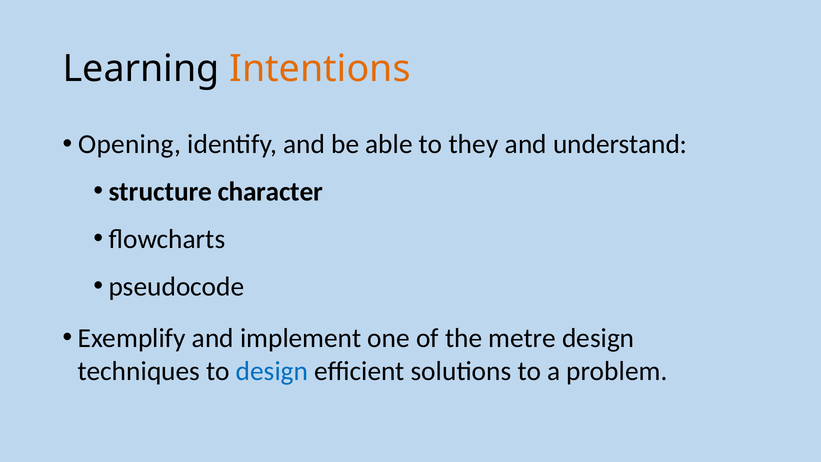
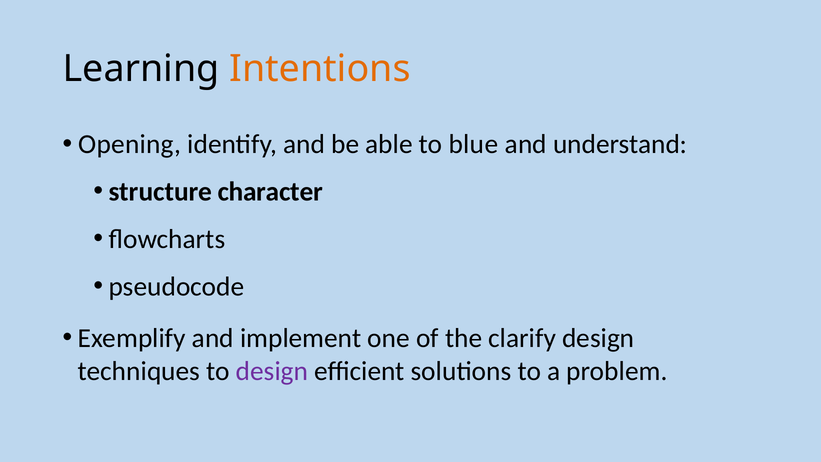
they: they -> blue
metre: metre -> clarify
design at (272, 371) colour: blue -> purple
